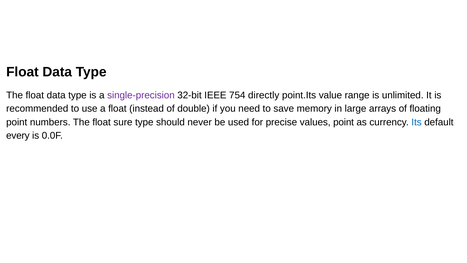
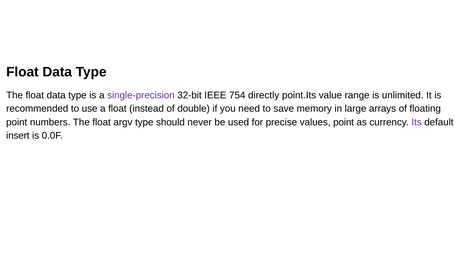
sure: sure -> argv
Its colour: blue -> purple
every: every -> insert
